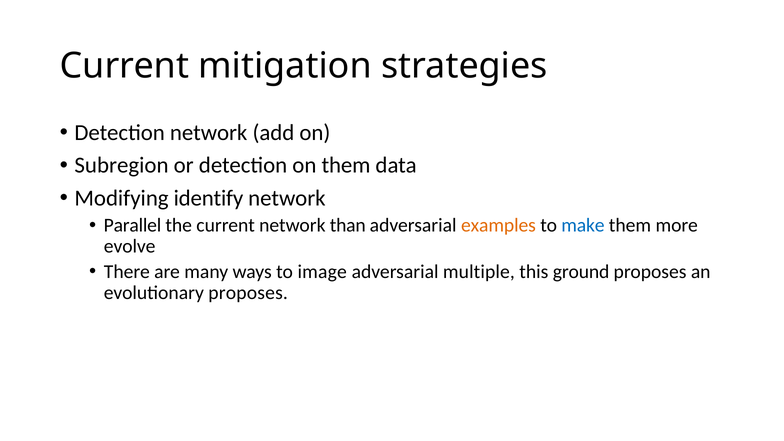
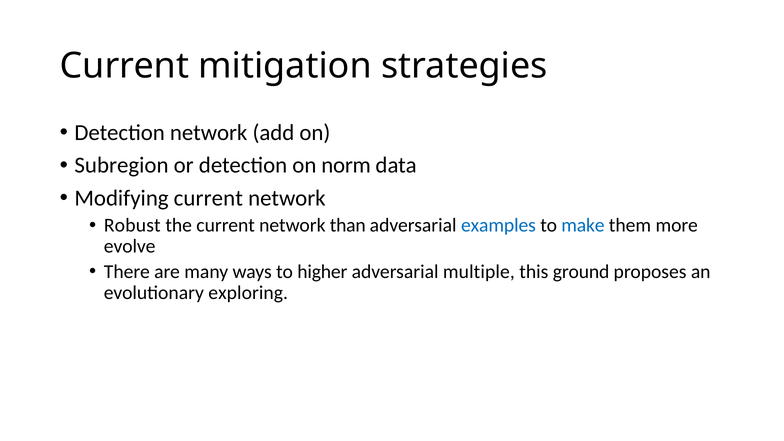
on them: them -> norm
Modifying identify: identify -> current
Parallel: Parallel -> Robust
examples colour: orange -> blue
image: image -> higher
evolutionary proposes: proposes -> exploring
